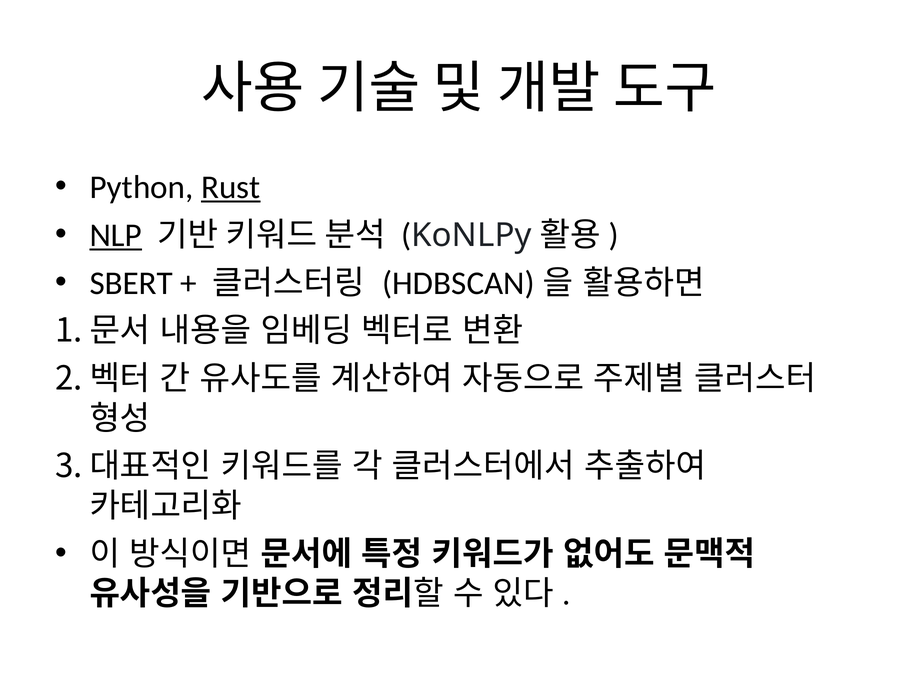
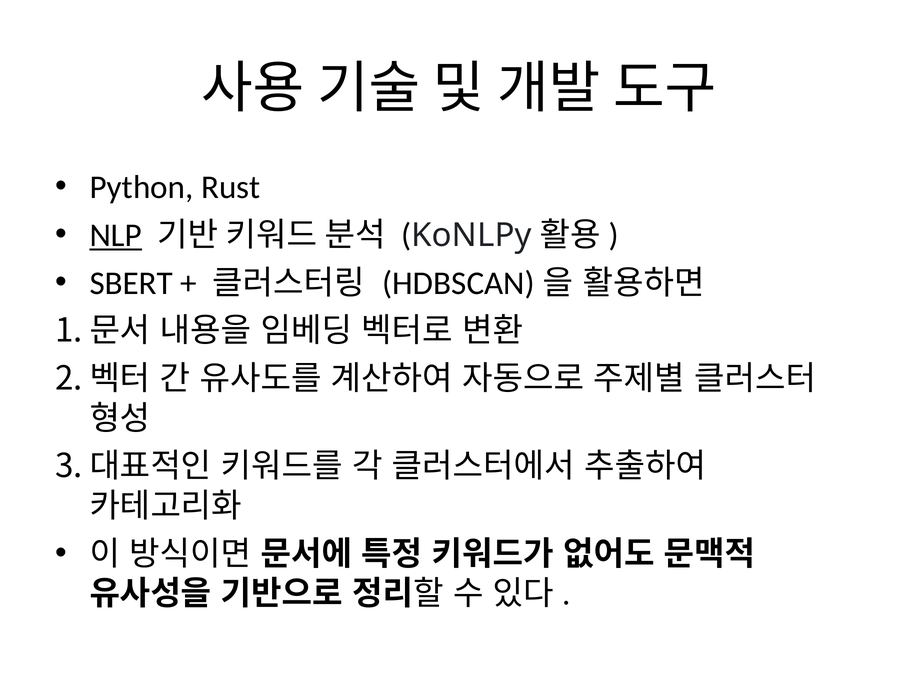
Rust underline: present -> none
